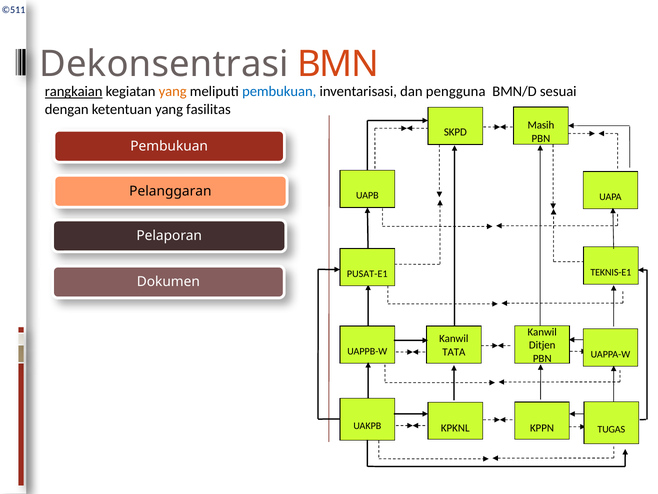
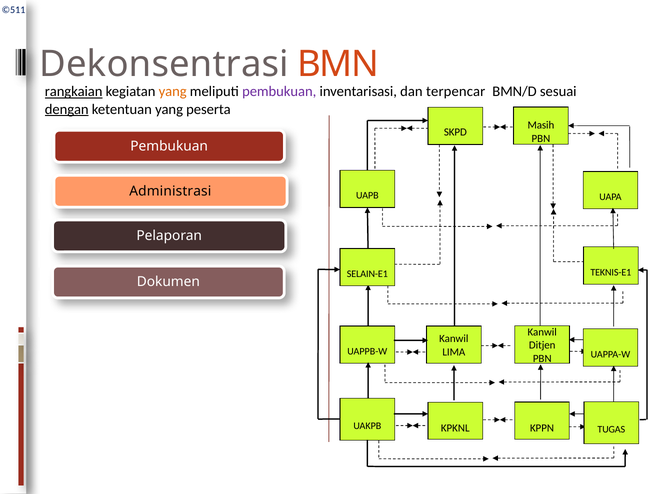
pembukuan at (279, 92) colour: blue -> purple
pengguna: pengguna -> terpencar
dengan underline: none -> present
fasilitas: fasilitas -> peserta
Pelanggaran: Pelanggaran -> Administrasi
PUSAT-E1: PUSAT-E1 -> SELAIN-E1
TATA: TATA -> LIMA
